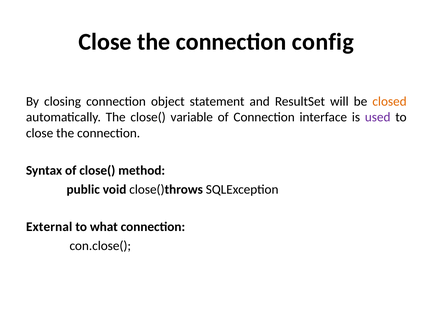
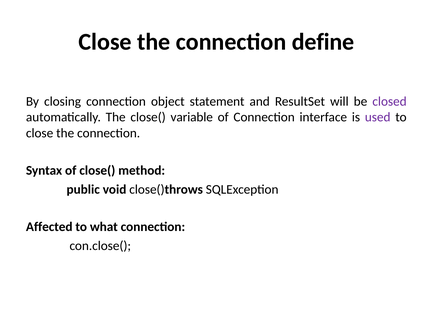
config: config -> define
closed colour: orange -> purple
External: External -> Affected
